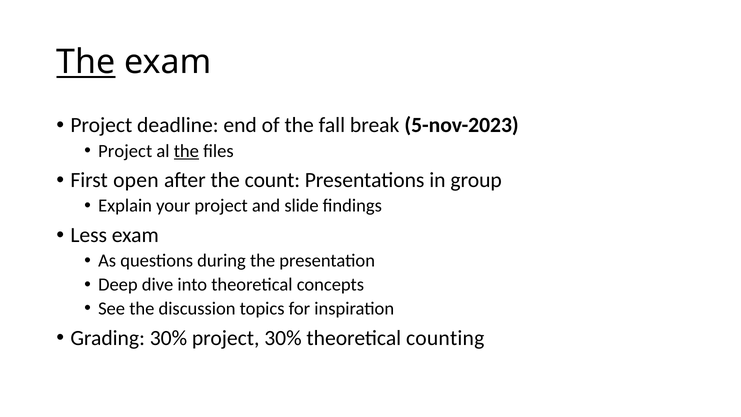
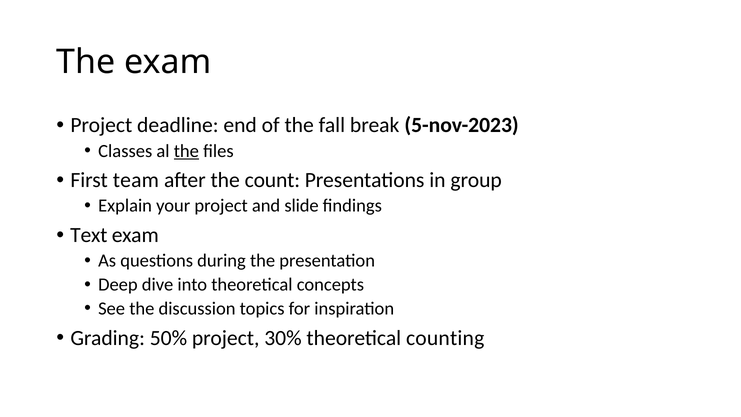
The at (86, 62) underline: present -> none
Project at (125, 151): Project -> Classes
open: open -> team
Less: Less -> Text
Grading 30%: 30% -> 50%
